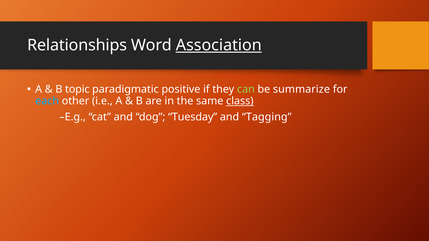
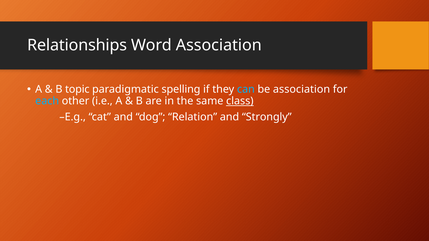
Association at (219, 45) underline: present -> none
positive: positive -> spelling
can colour: light green -> light blue
be summarize: summarize -> association
Tuesday: Tuesday -> Relation
Tagging: Tagging -> Strongly
